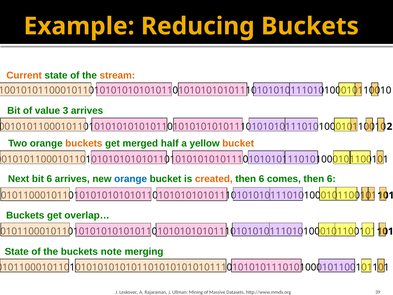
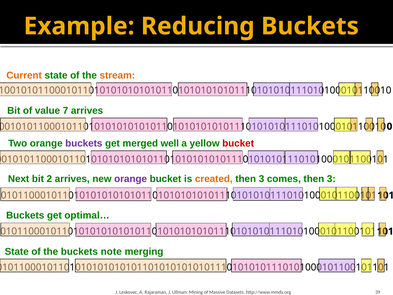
3: 3 -> 7
2: 2 -> 0
buckets at (84, 143) colour: orange -> purple
half: half -> well
bucket at (238, 143) colour: orange -> red
bit 6: 6 -> 2
orange at (131, 179) colour: blue -> purple
6 at (261, 179): 6 -> 3
comes then 6: 6 -> 3
overlap…: overlap… -> optimal…
